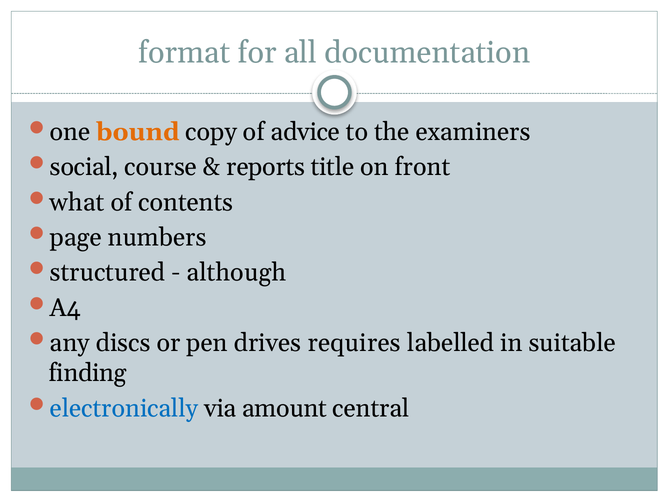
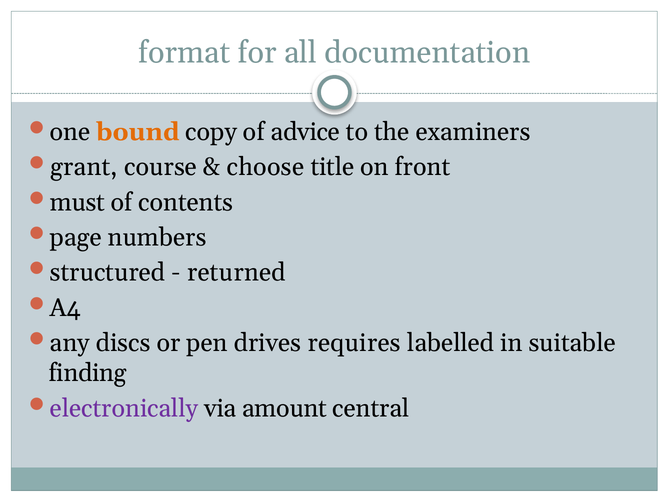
social: social -> grant
reports: reports -> choose
what: what -> must
although: although -> returned
electronically colour: blue -> purple
